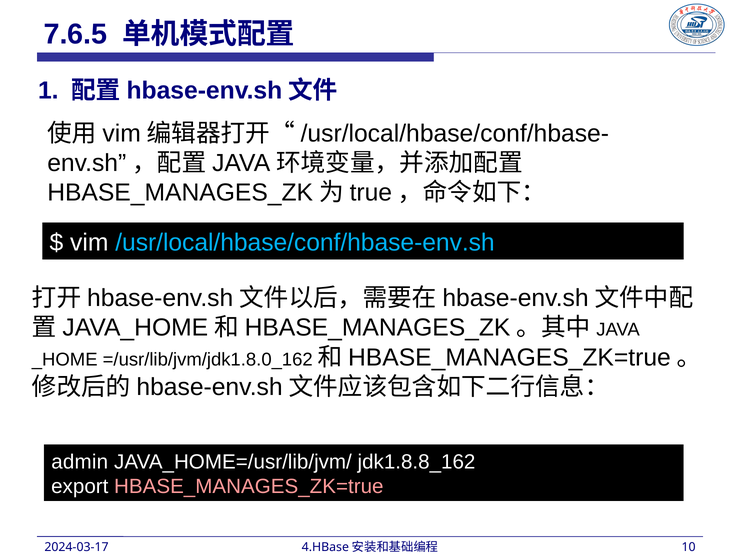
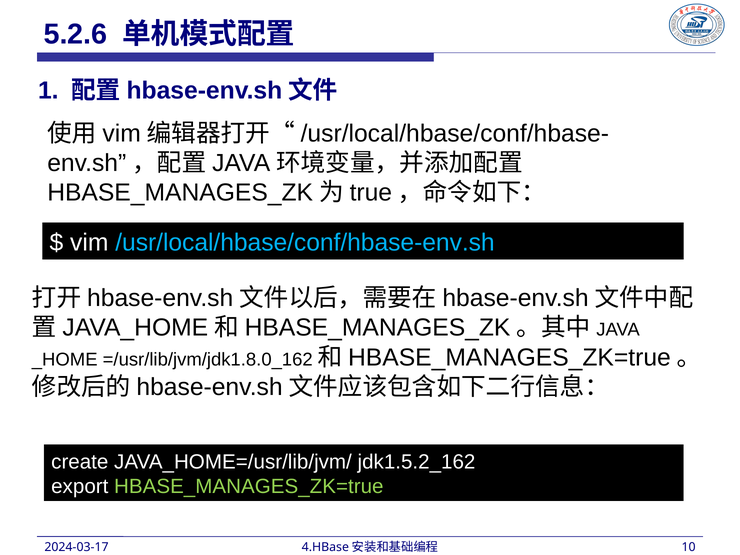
7.6.5: 7.6.5 -> 5.2.6
admin: admin -> create
jdk1.8.8_162: jdk1.8.8_162 -> jdk1.5.2_162
HBASE_MANAGES_ZK=true colour: pink -> light green
